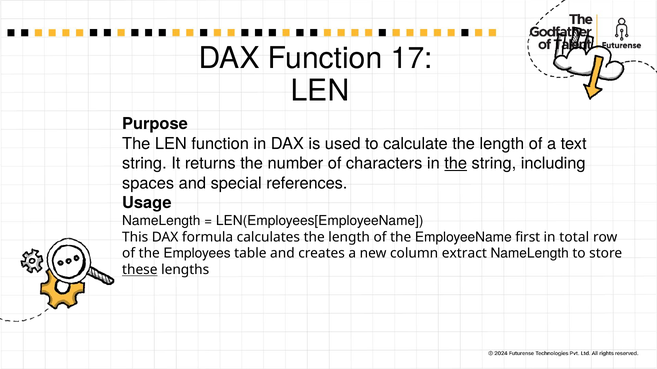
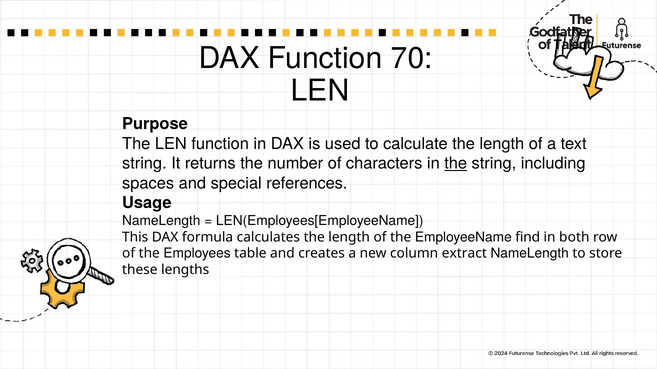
17: 17 -> 70
first: first -> find
total: total -> both
these underline: present -> none
